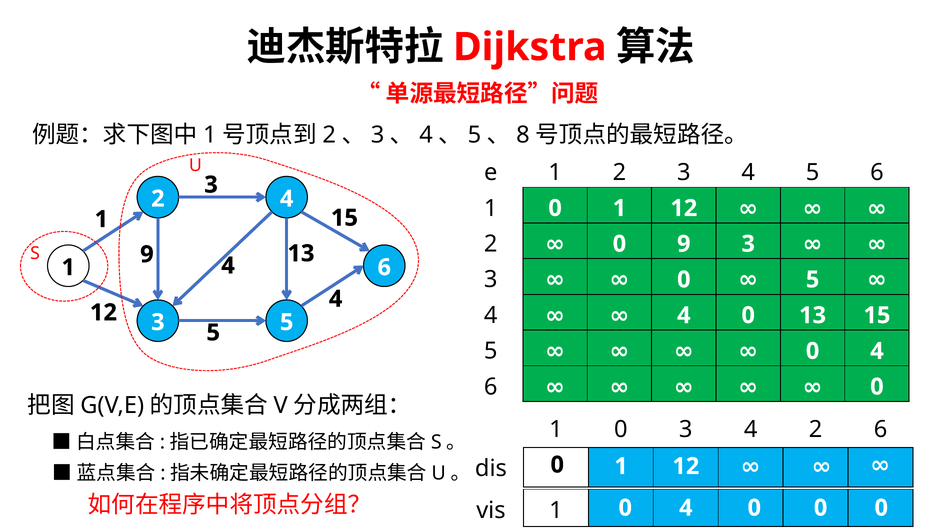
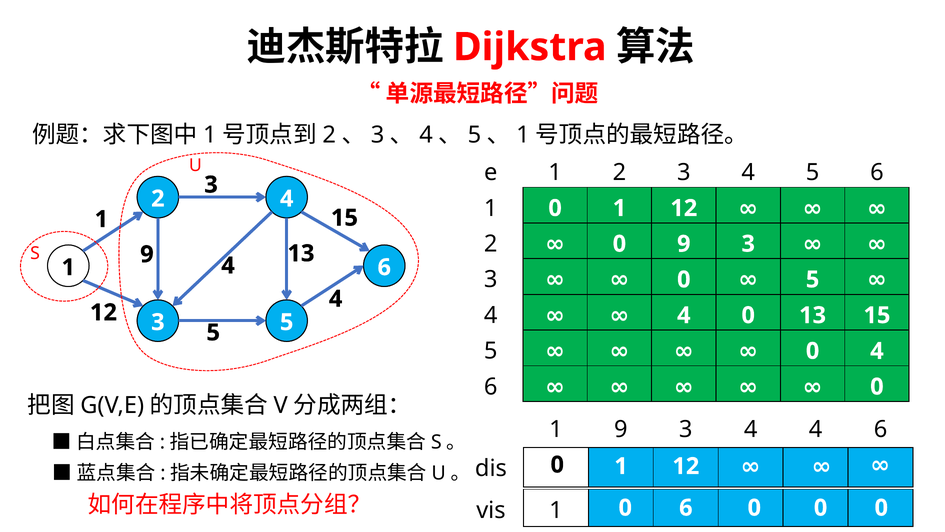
8 at (523, 135): 8 -> 1
0 at (621, 429): 0 -> 9
4 2: 2 -> 4
1 0 4: 4 -> 6
